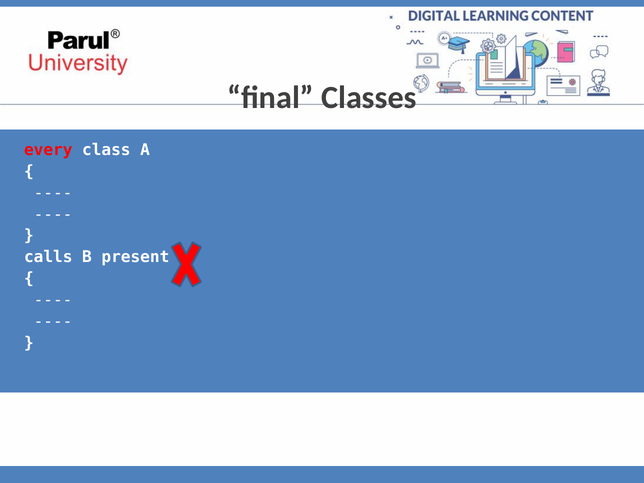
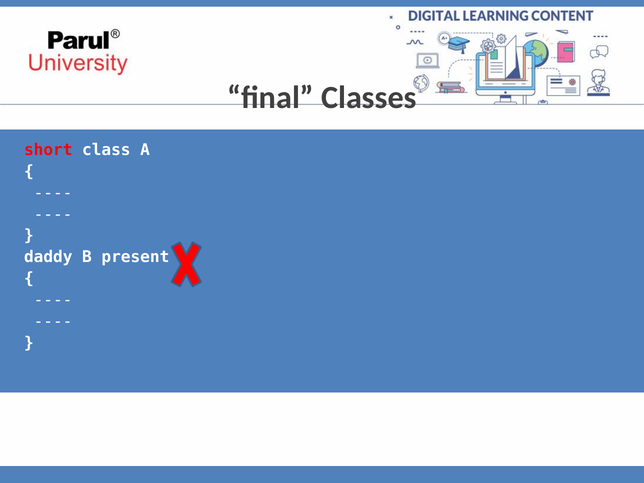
every: every -> short
calls: calls -> daddy
